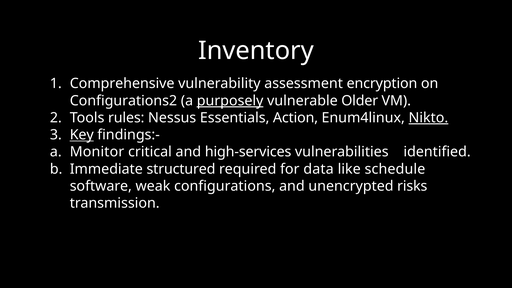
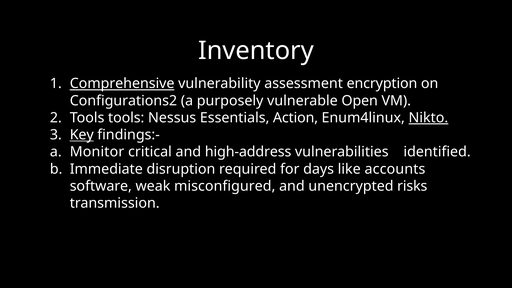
Comprehensive underline: none -> present
purposely underline: present -> none
Older: Older -> Open
Tools rules: rules -> tools
high-services: high-services -> high-address
structured: structured -> disruption
data: data -> days
schedule: schedule -> accounts
configurations: configurations -> misconfigured
